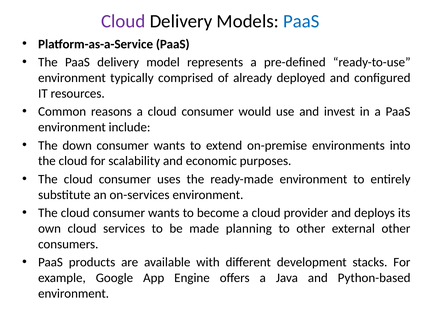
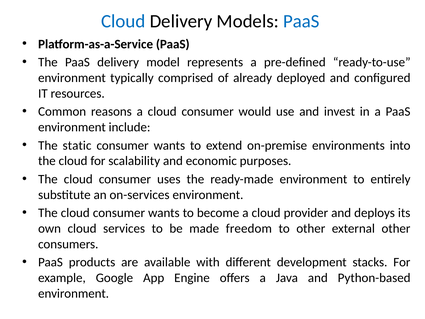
Cloud at (123, 21) colour: purple -> blue
down: down -> static
planning: planning -> freedom
